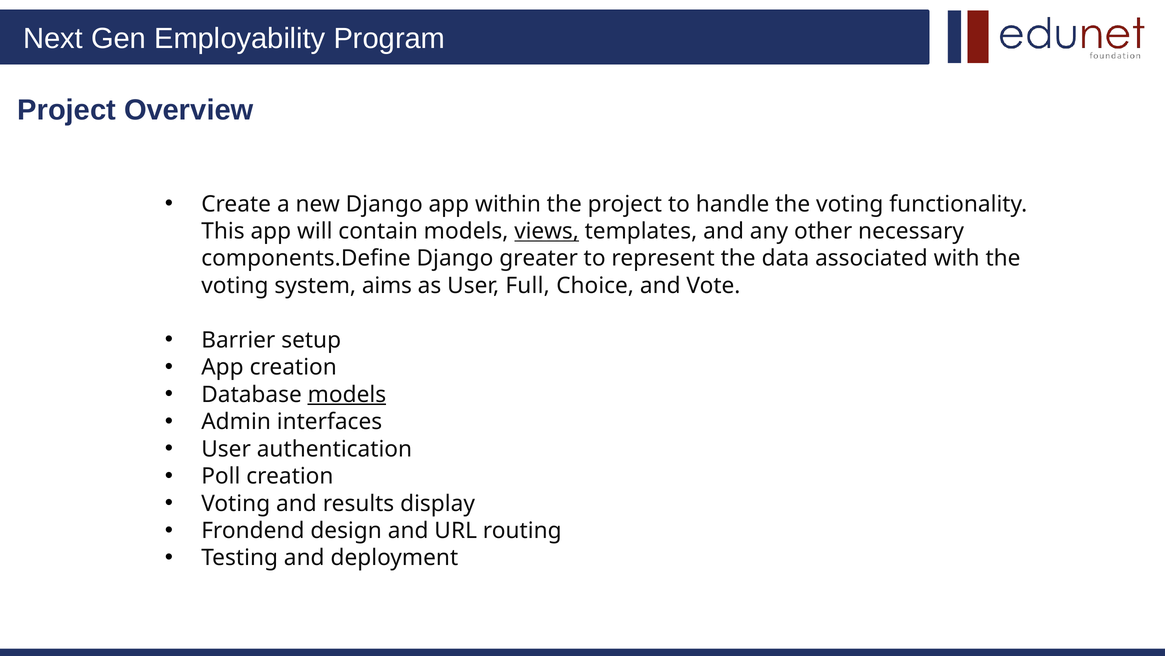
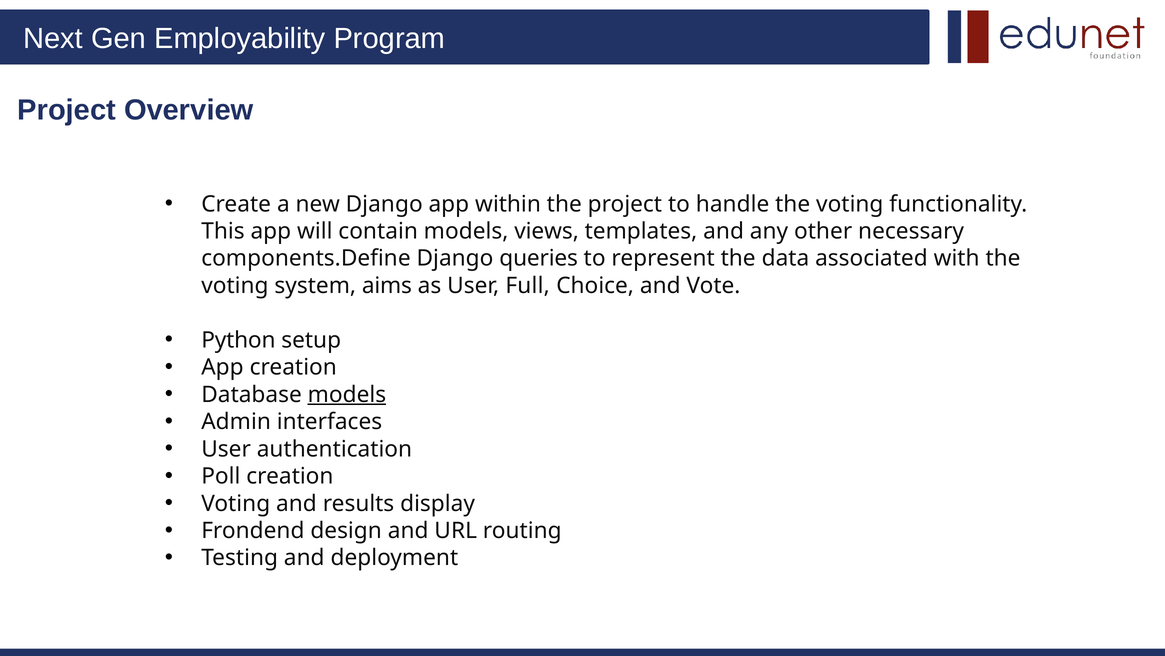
views underline: present -> none
greater: greater -> queries
Barrier: Barrier -> Python
